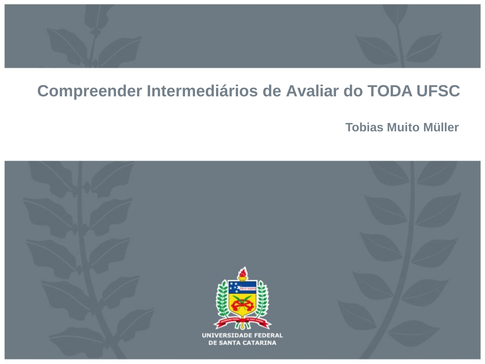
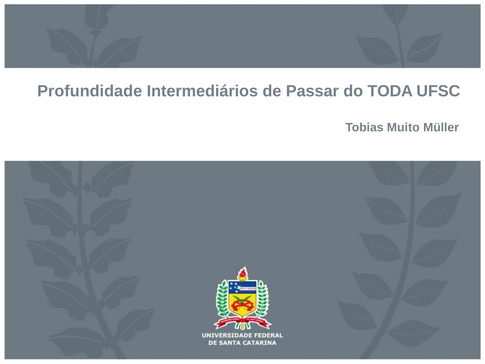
Compreender: Compreender -> Profundidade
Avaliar: Avaliar -> Passar
